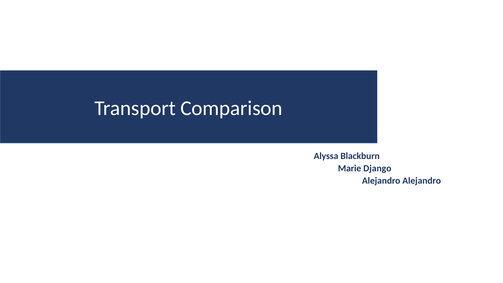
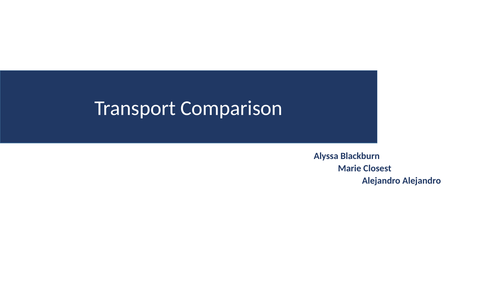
Django: Django -> Closest
